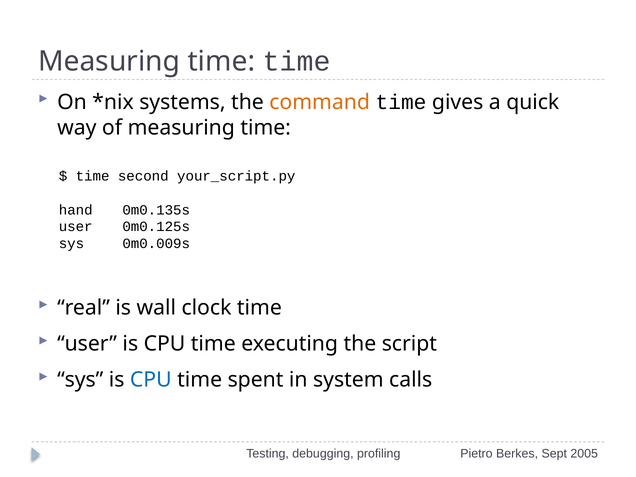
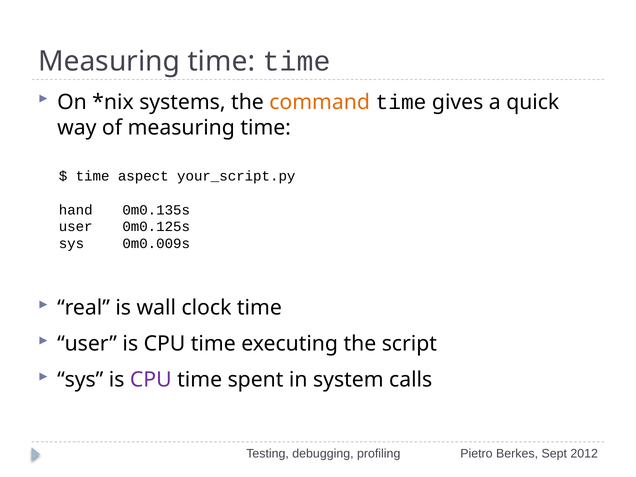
second: second -> aspect
CPU at (151, 380) colour: blue -> purple
2005: 2005 -> 2012
